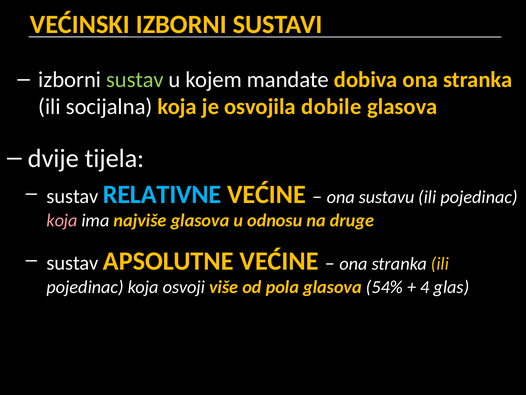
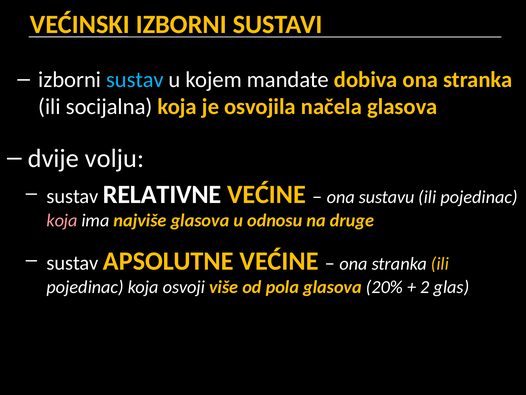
sustav at (135, 79) colour: light green -> light blue
dobile: dobile -> načela
tijela: tijela -> volju
RELATIVNE colour: light blue -> white
54%: 54% -> 20%
4: 4 -> 2
